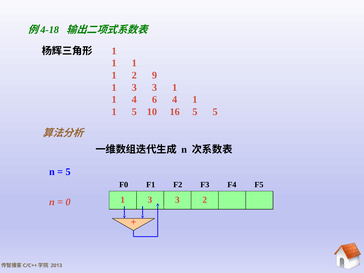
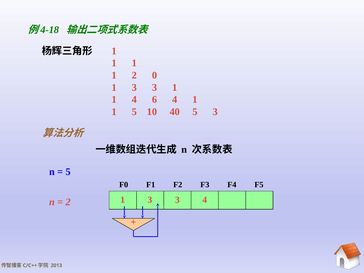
9: 9 -> 0
16: 16 -> 40
5 5: 5 -> 3
3 2: 2 -> 4
0 at (68, 202): 0 -> 2
